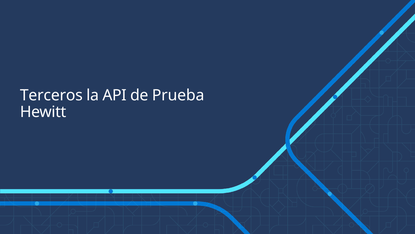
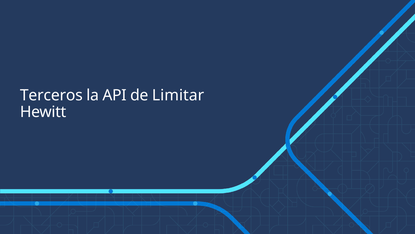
Prueba: Prueba -> Limitar
